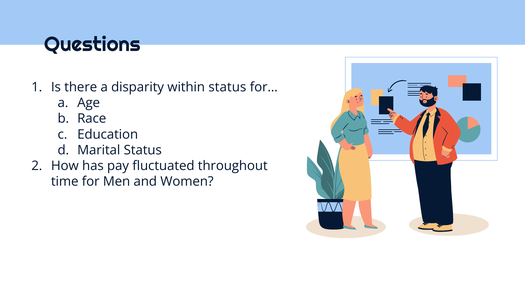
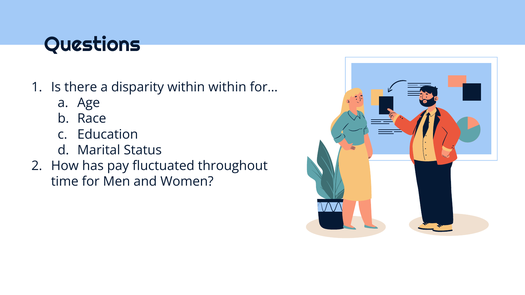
within status: status -> within
